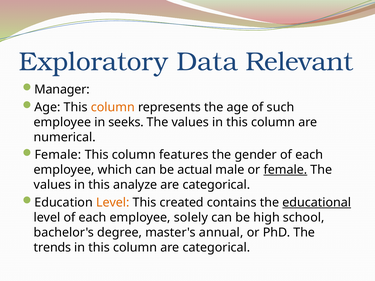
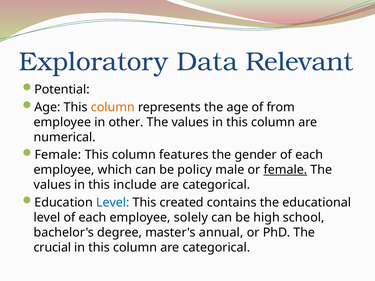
Manager: Manager -> Potential
such: such -> from
seeks: seeks -> other
actual: actual -> policy
analyze: analyze -> include
Level at (113, 203) colour: orange -> blue
educational underline: present -> none
trends: trends -> crucial
